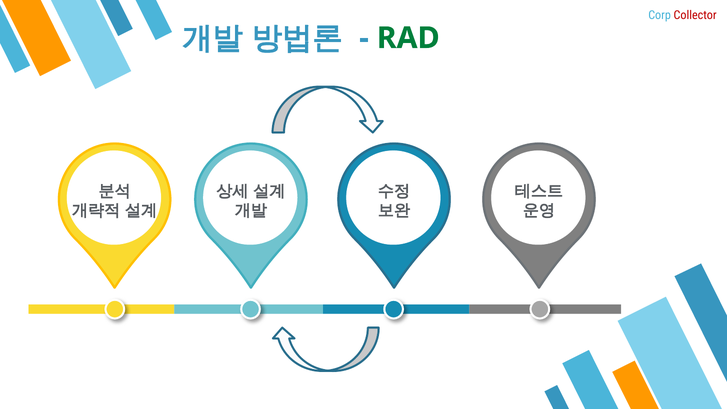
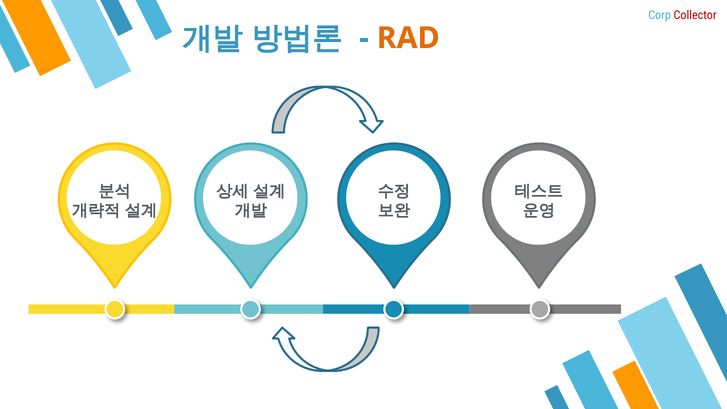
RAD colour: green -> orange
